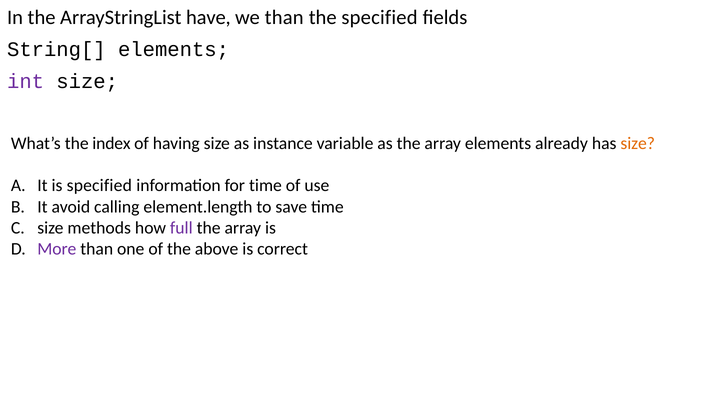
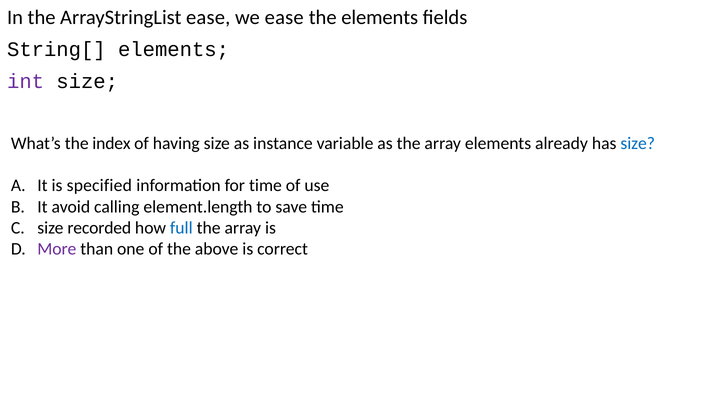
ArrayStringList have: have -> ease
we than: than -> ease
the specified: specified -> elements
size at (638, 143) colour: orange -> blue
methods: methods -> recorded
full colour: purple -> blue
